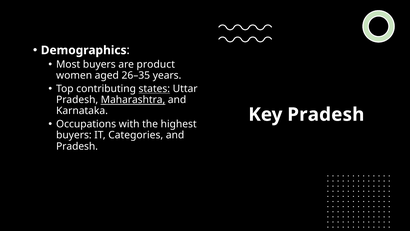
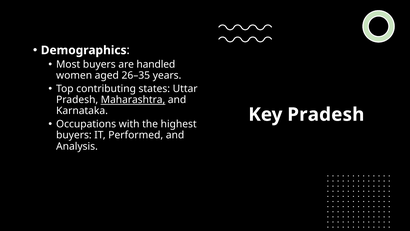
product: product -> handled
states underline: present -> none
Categories: Categories -> Performed
Pradesh at (77, 146): Pradesh -> Analysis
